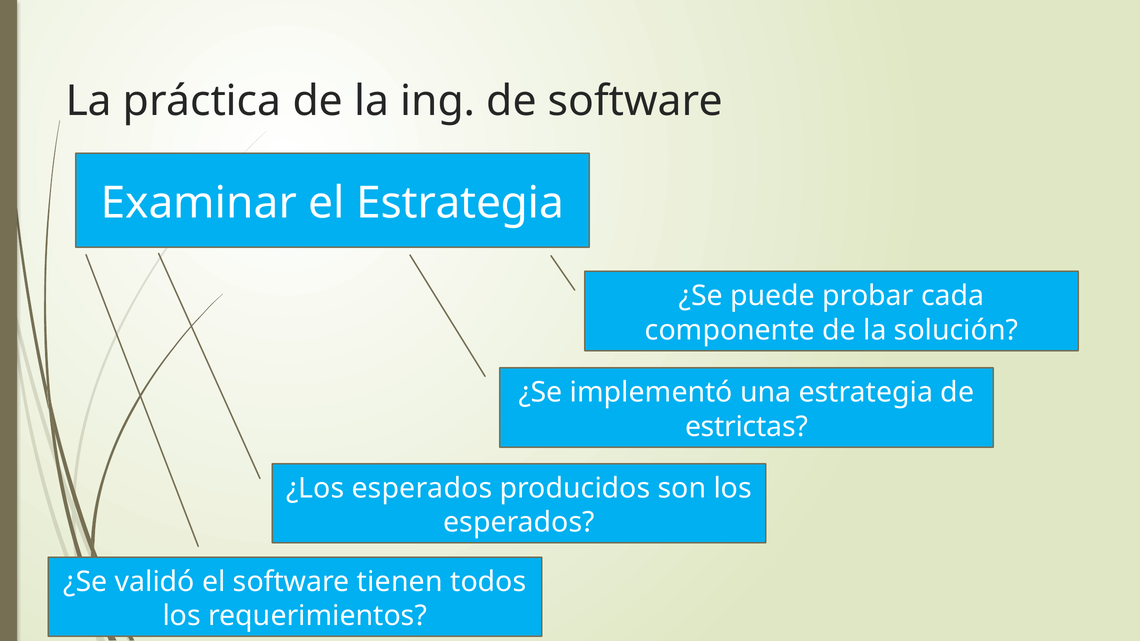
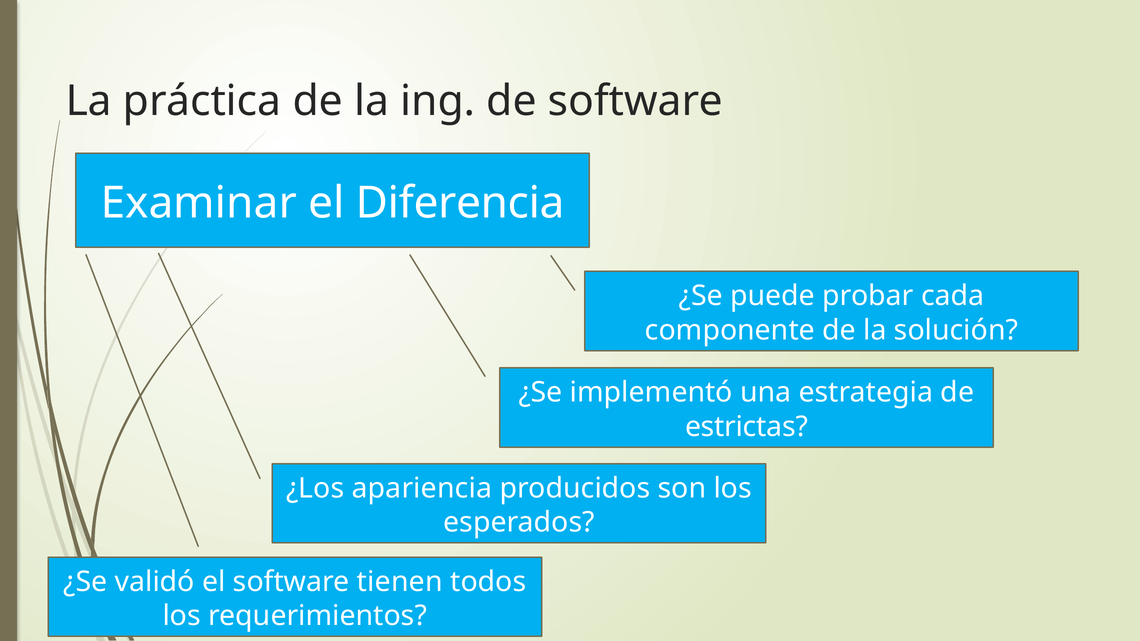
el Estrategia: Estrategia -> Diferencia
¿Los esperados: esperados -> apariencia
